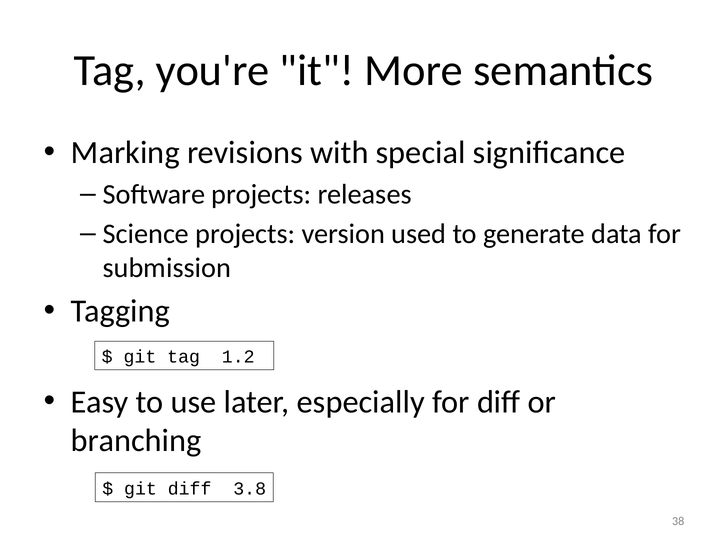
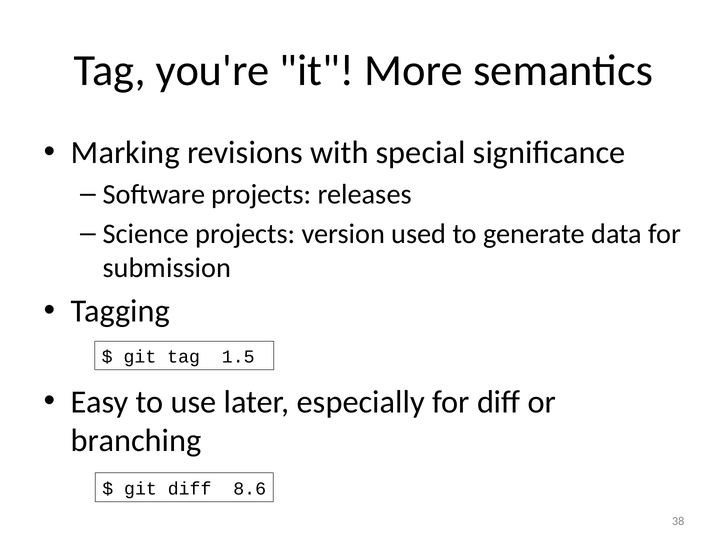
1.2: 1.2 -> 1.5
3.8: 3.8 -> 8.6
